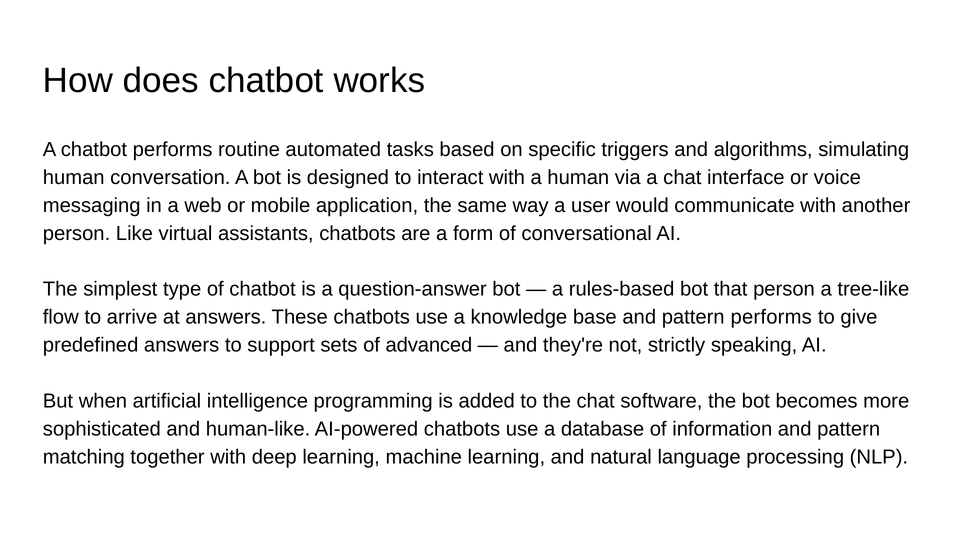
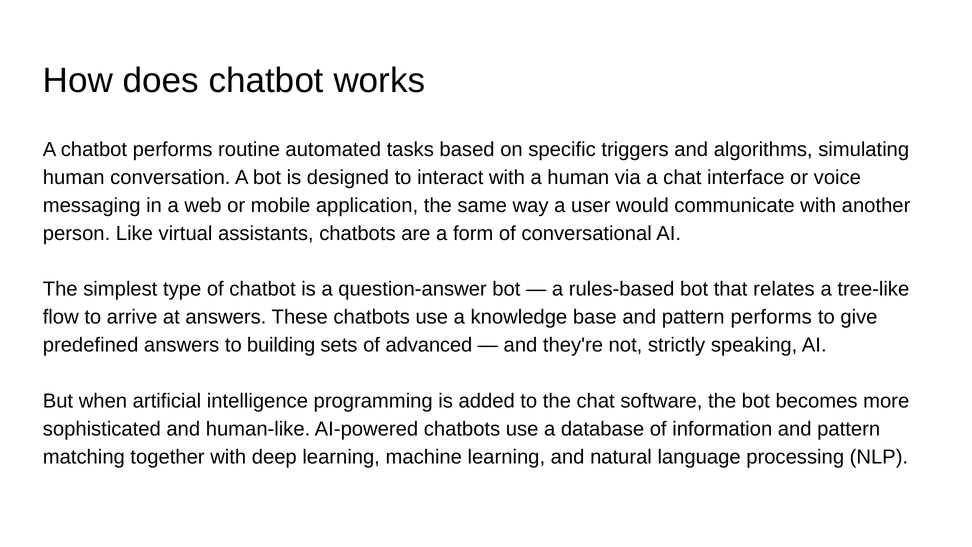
that person: person -> relates
support: support -> building
